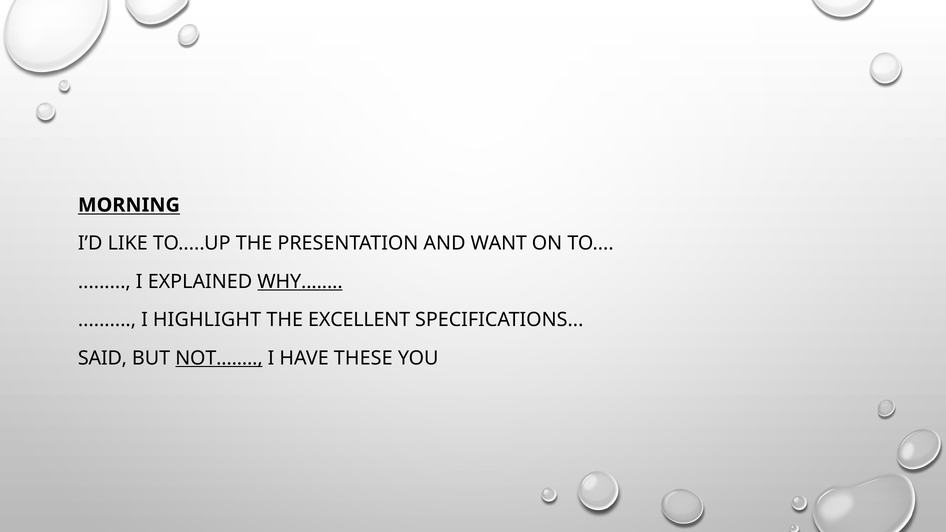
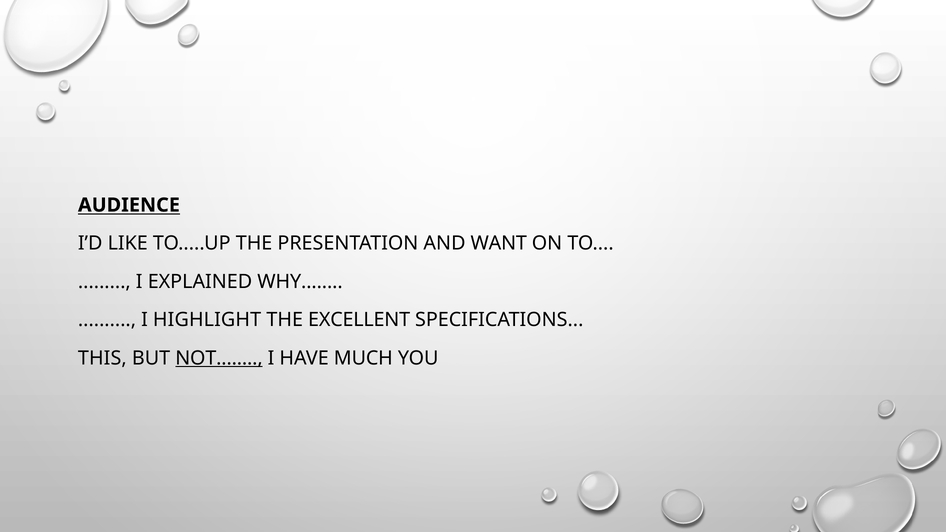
MORNING: MORNING -> AUDIENCE
WHY underline: present -> none
SAID: SAID -> THIS
THESE: THESE -> MUCH
